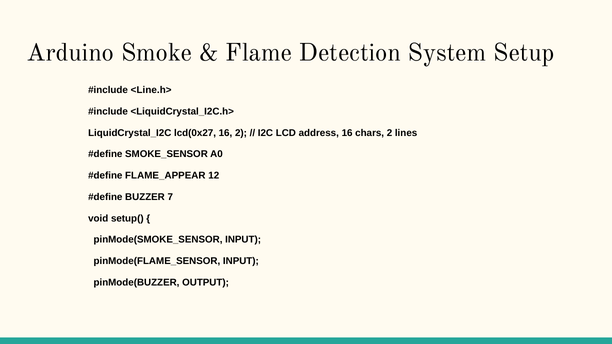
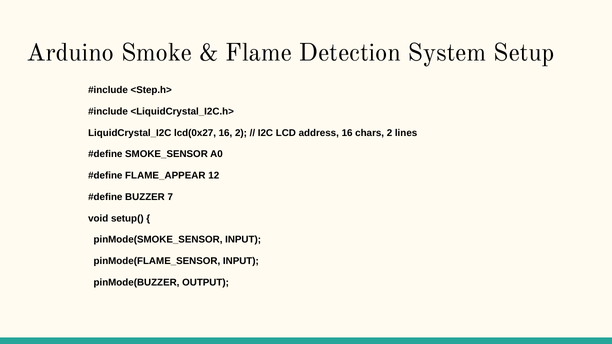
<Line.h>: <Line.h> -> <Step.h>
